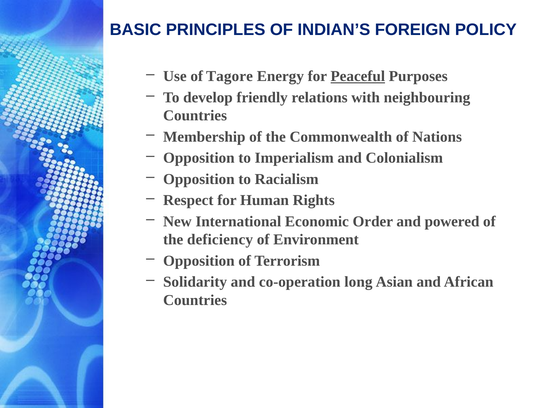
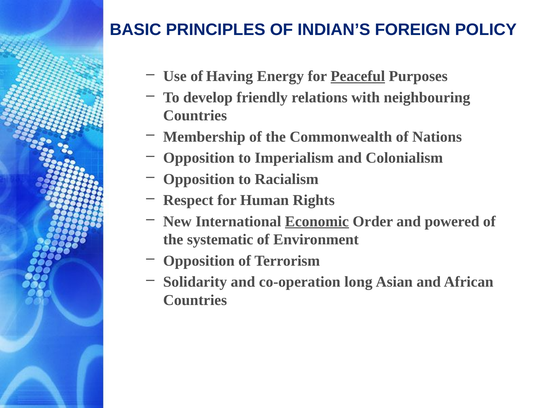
Tagore: Tagore -> Having
Economic underline: none -> present
deficiency: deficiency -> systematic
